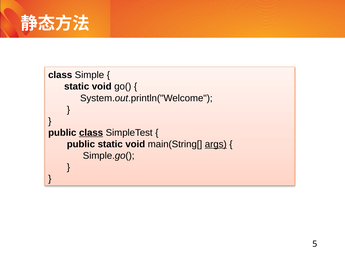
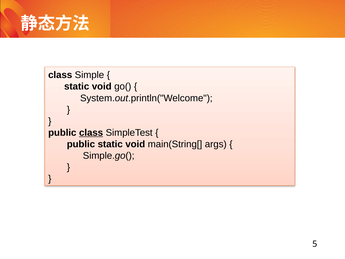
args underline: present -> none
